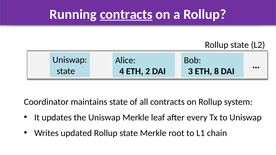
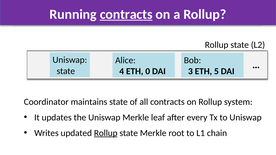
2: 2 -> 0
8: 8 -> 5
Rollup at (106, 133) underline: none -> present
